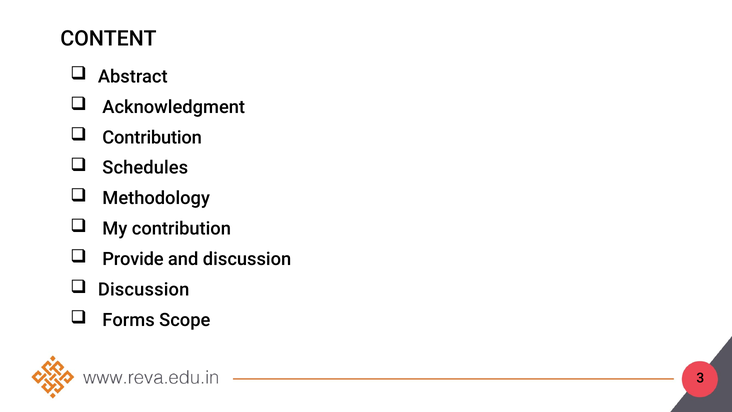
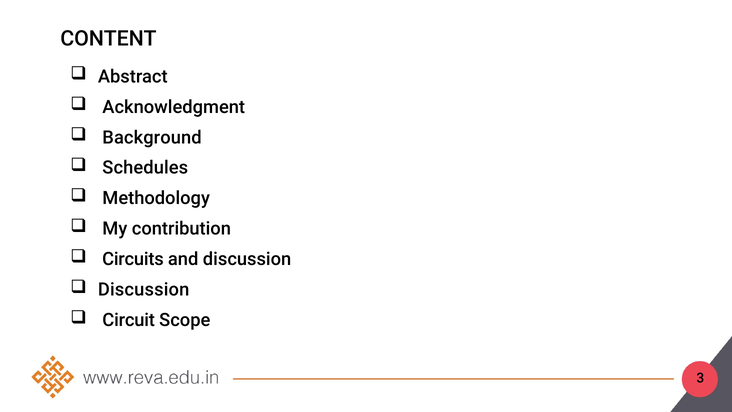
Contribution at (152, 137): Contribution -> Background
Provide: Provide -> Circuits
Forms: Forms -> Circuit
